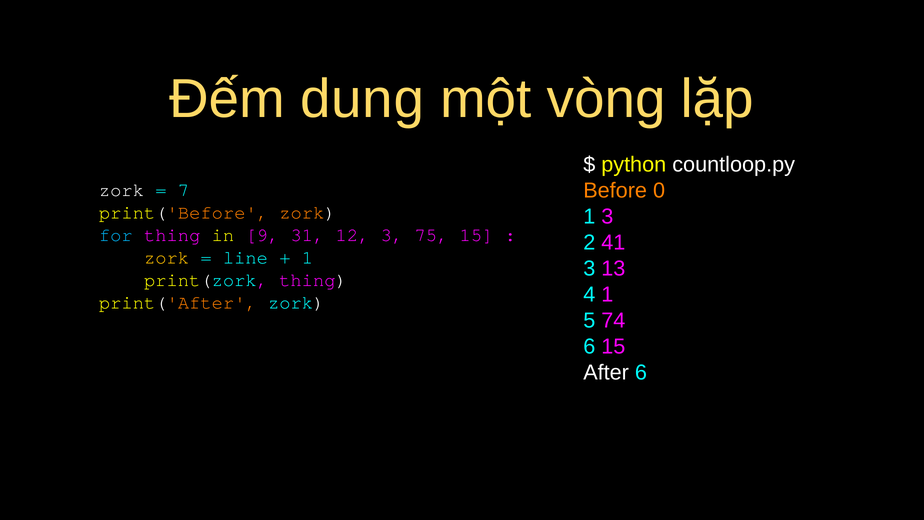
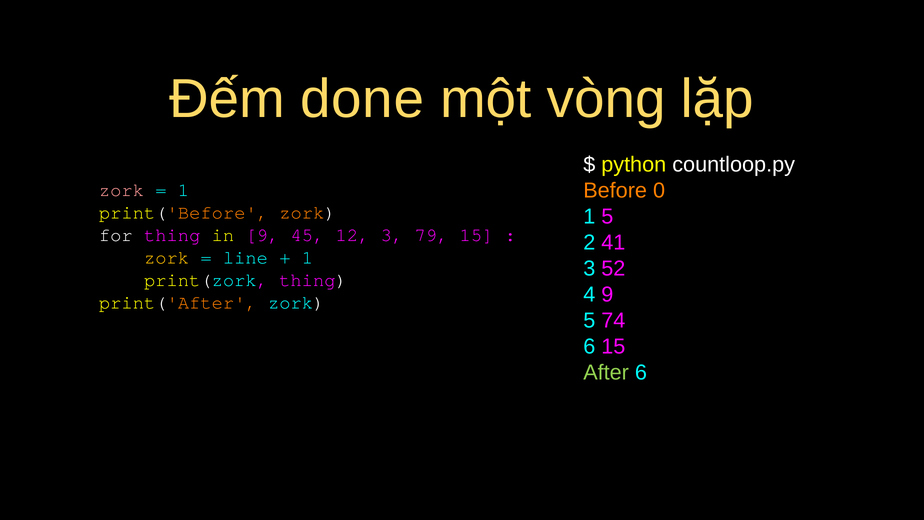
dung: dung -> done
zork at (121, 190) colour: white -> pink
7 at (183, 190): 7 -> 1
1 3: 3 -> 5
for colour: light blue -> white
31: 31 -> 45
75: 75 -> 79
13: 13 -> 52
4 1: 1 -> 9
After colour: white -> light green
